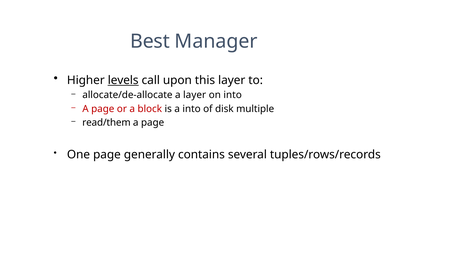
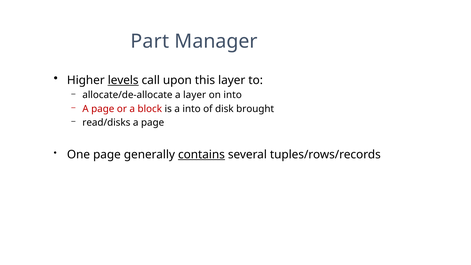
Best: Best -> Part
multiple: multiple -> brought
read/them: read/them -> read/disks
contains underline: none -> present
